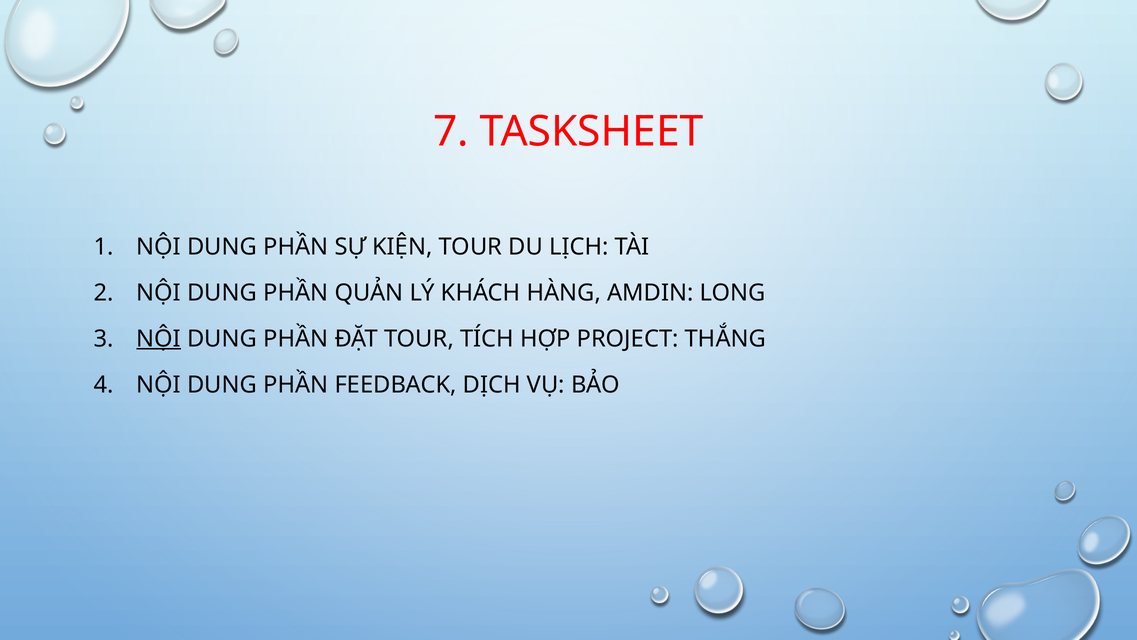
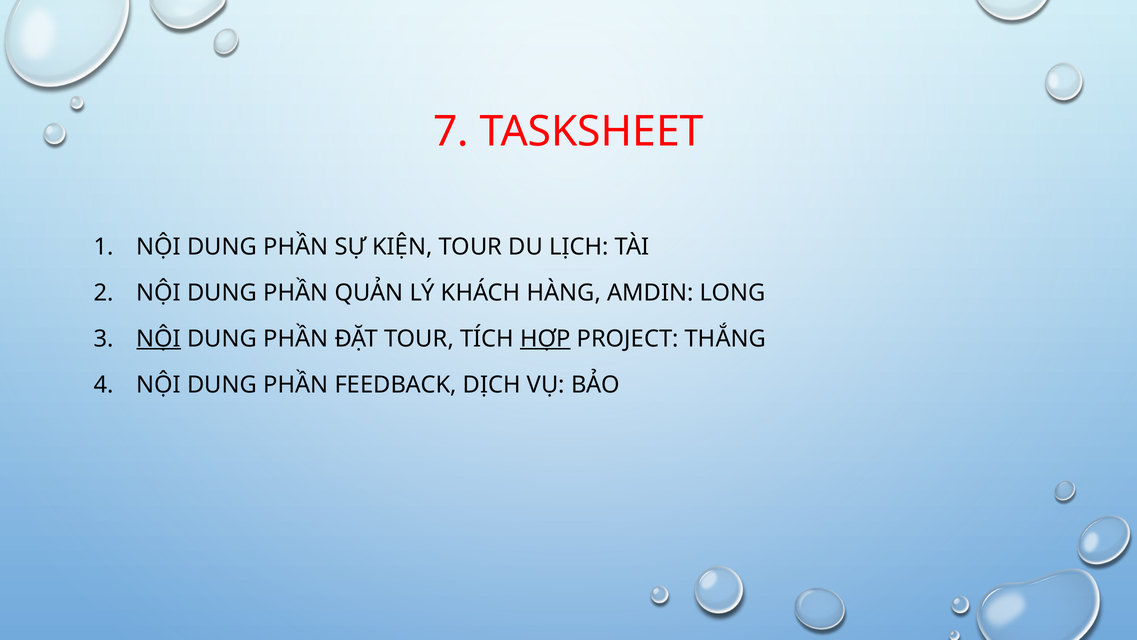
HỢP underline: none -> present
